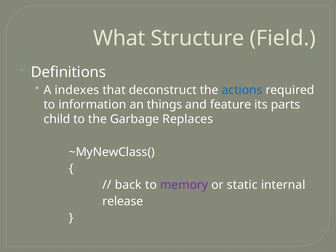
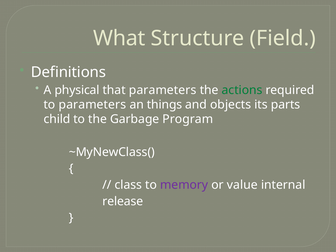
indexes: indexes -> physical
that deconstruct: deconstruct -> parameters
actions colour: blue -> green
to information: information -> parameters
feature: feature -> objects
Replaces: Replaces -> Program
back: back -> class
static: static -> value
